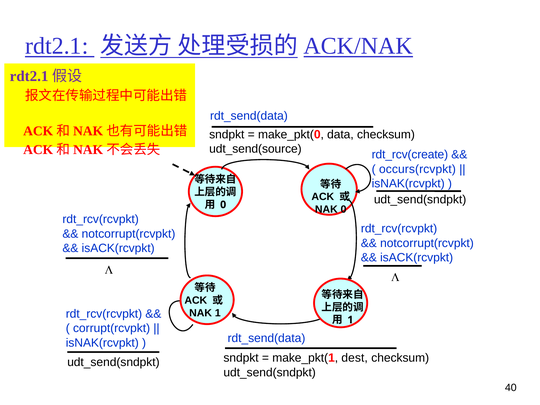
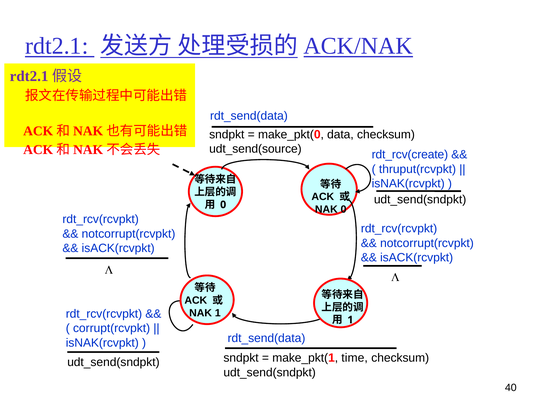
occurs(rcvpkt: occurs(rcvpkt -> thruput(rcvpkt
dest: dest -> time
